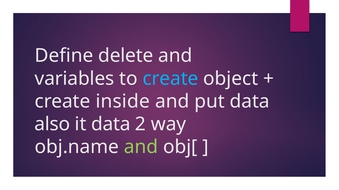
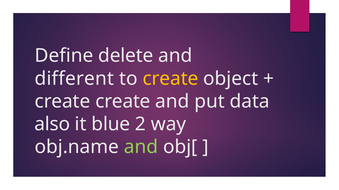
variables: variables -> different
create at (170, 79) colour: light blue -> yellow
create inside: inside -> create
it data: data -> blue
